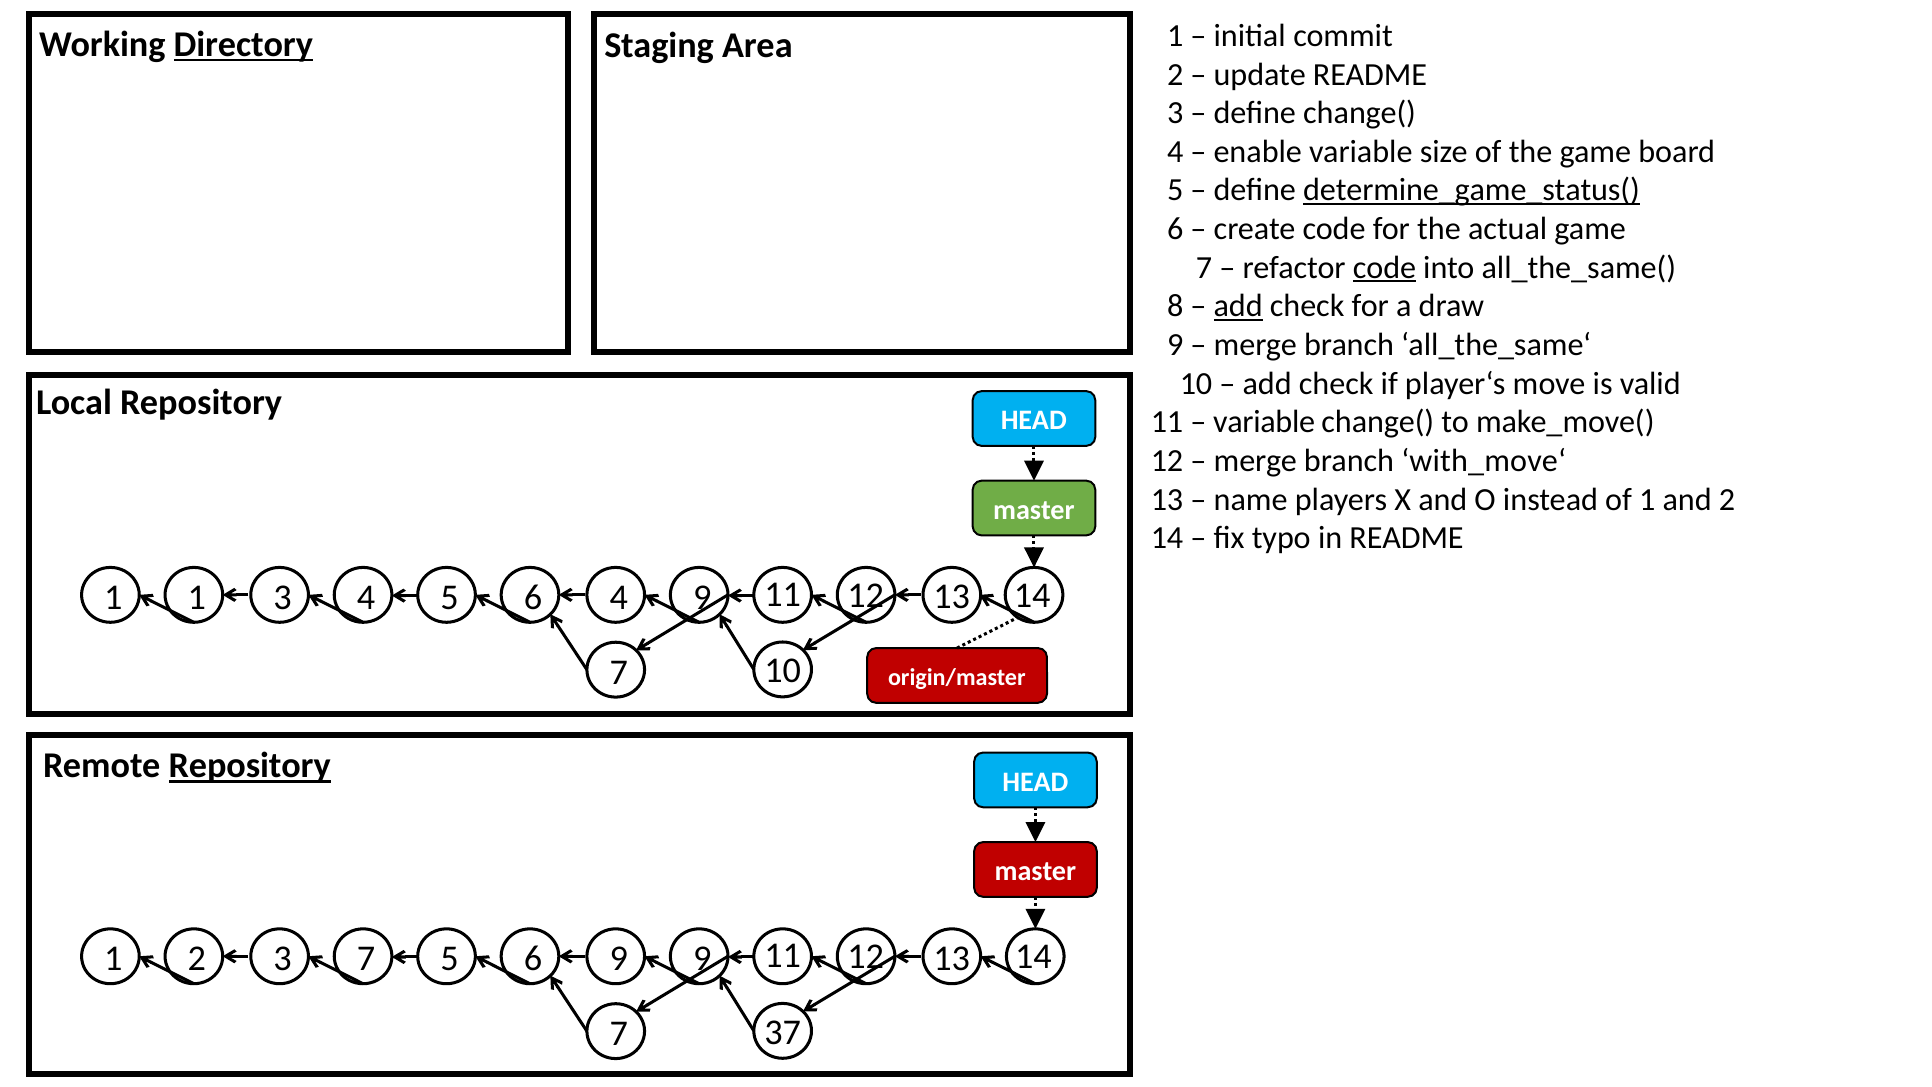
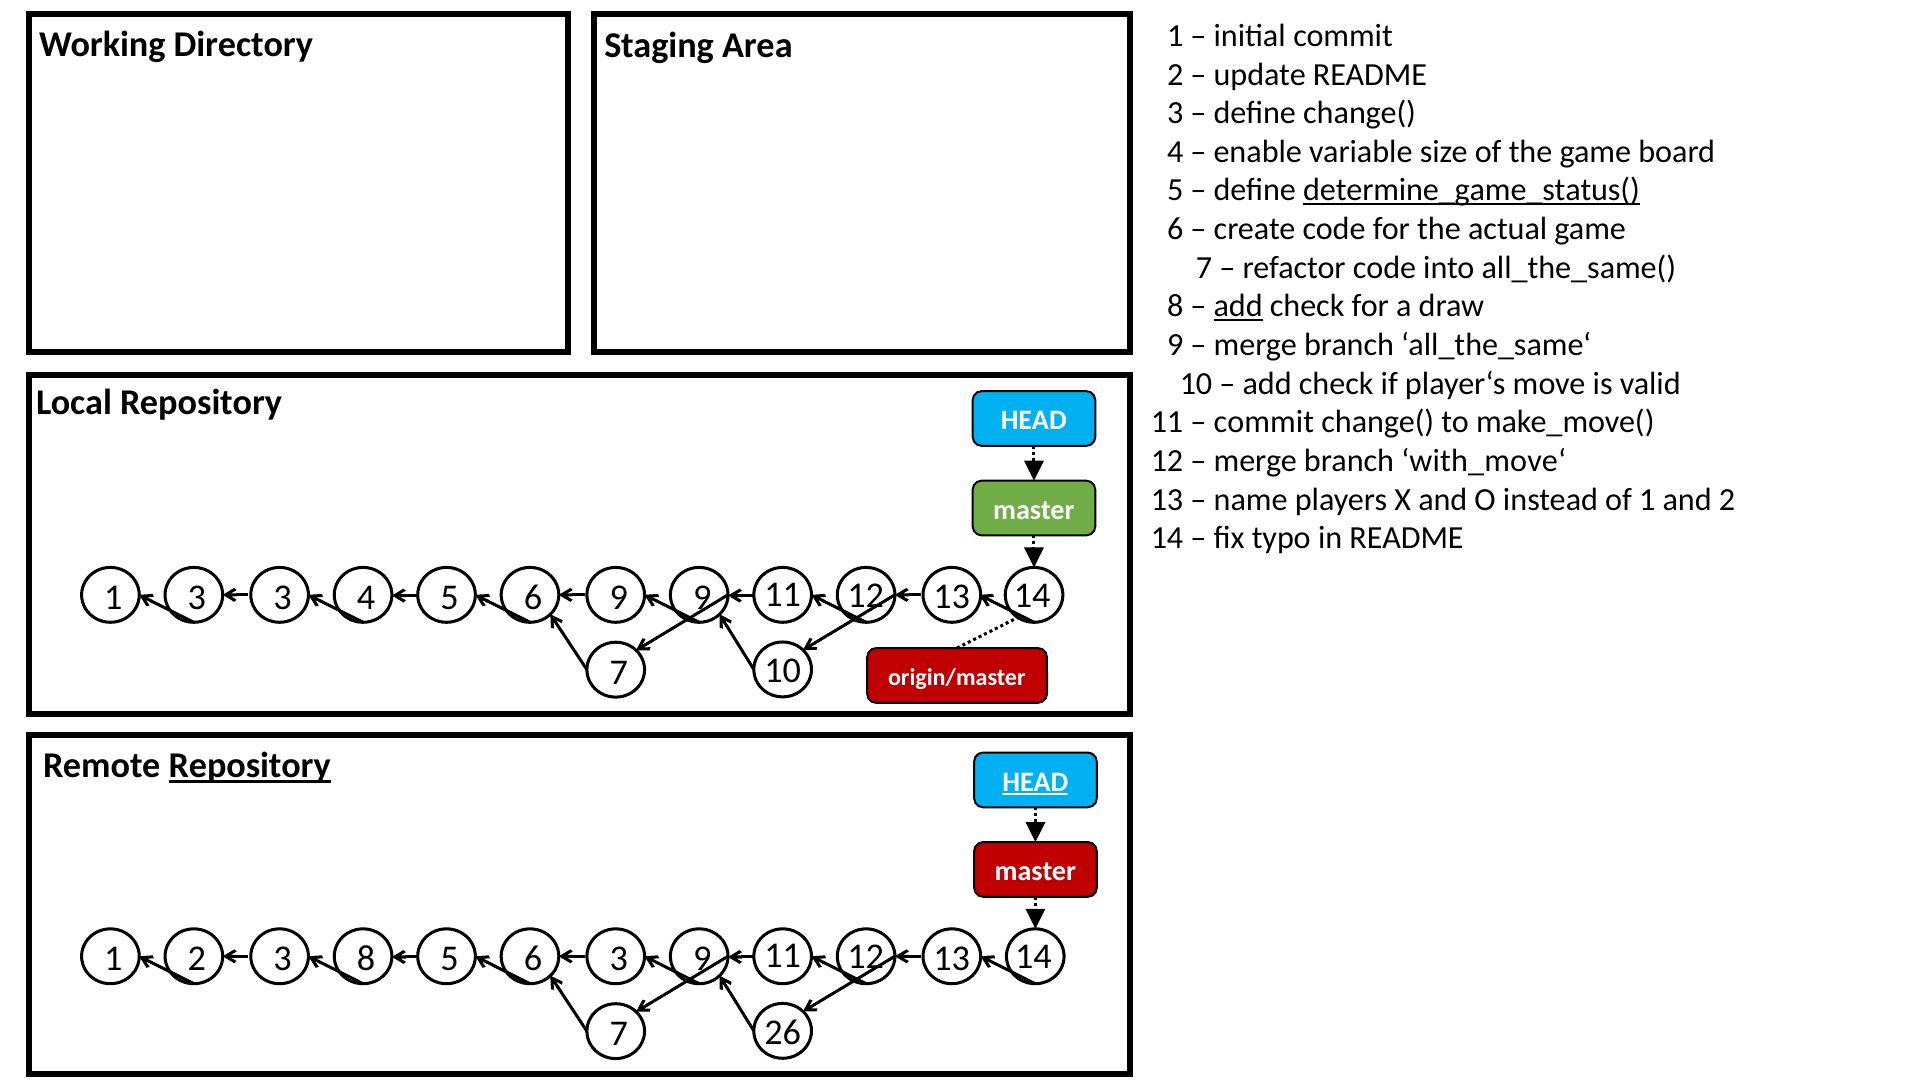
Directory underline: present -> none
code at (1385, 268) underline: present -> none
variable at (1264, 422): variable -> commit
1 1: 1 -> 3
6 4: 4 -> 9
HEAD at (1035, 782) underline: none -> present
3 7: 7 -> 8
6 9: 9 -> 3
37: 37 -> 26
